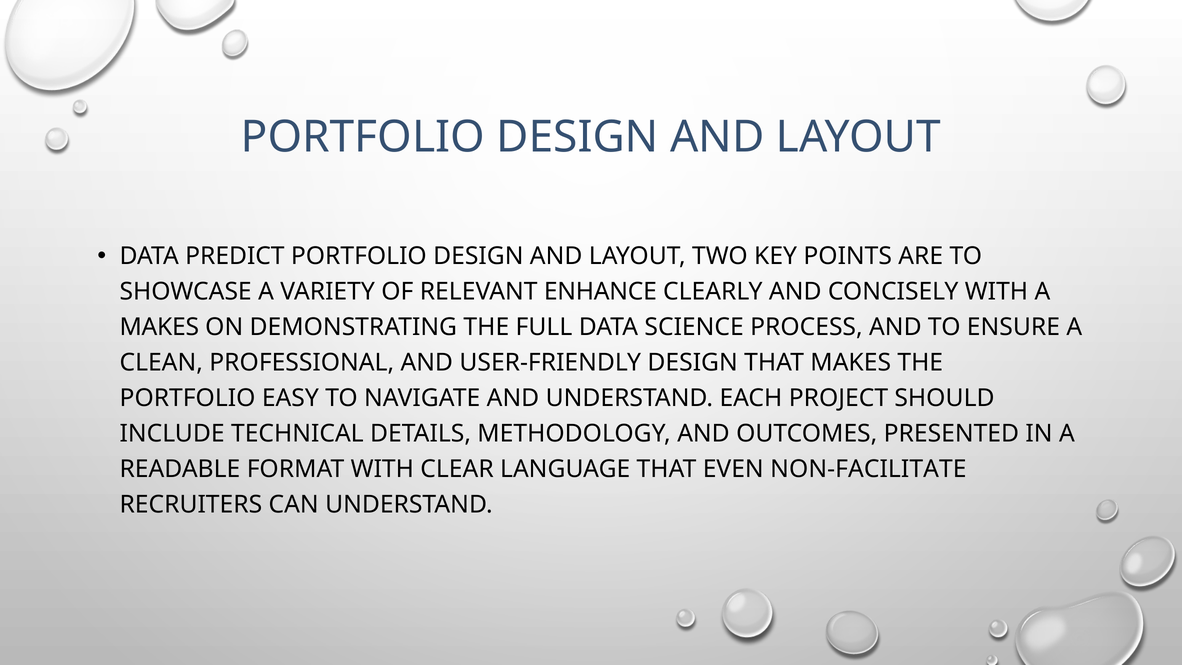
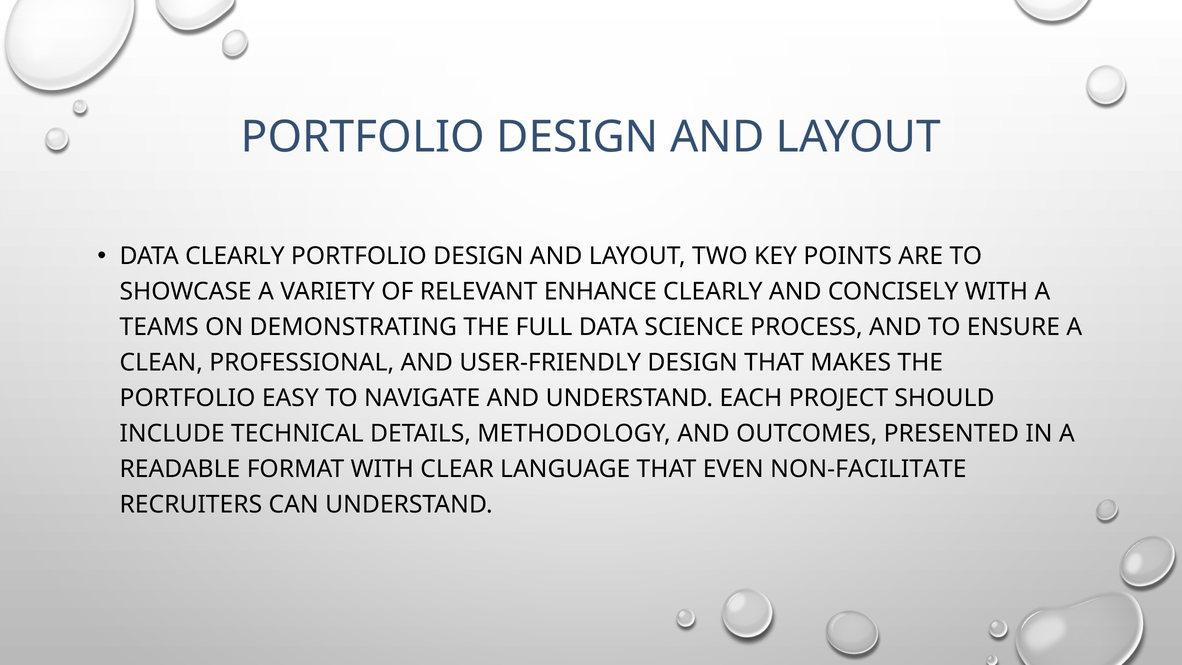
DATA PREDICT: PREDICT -> CLEARLY
MAKES at (159, 327): MAKES -> TEAMS
